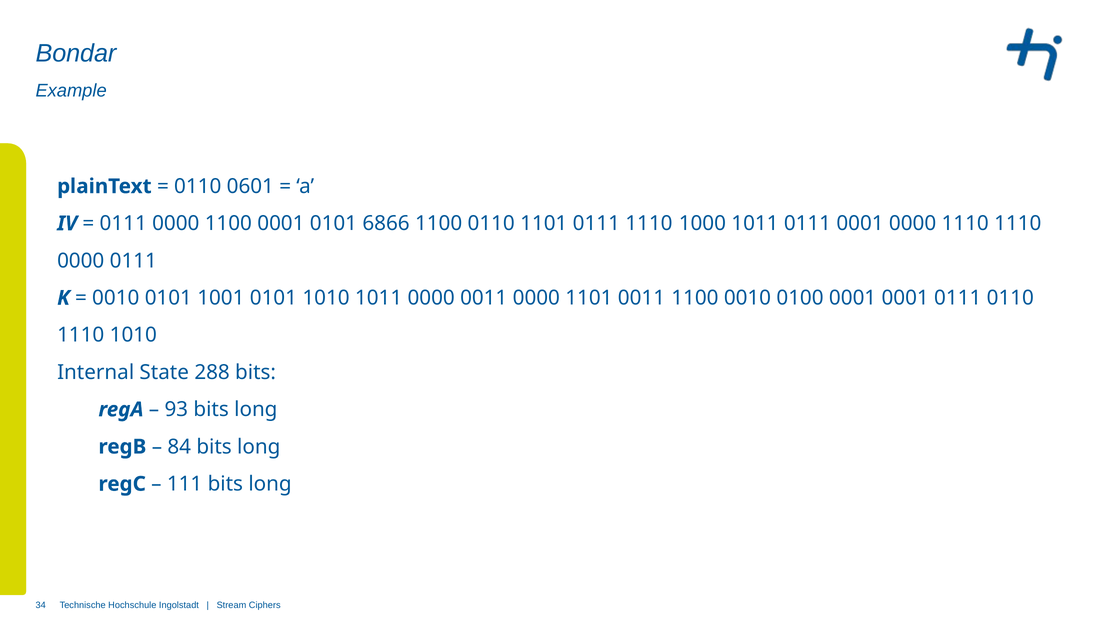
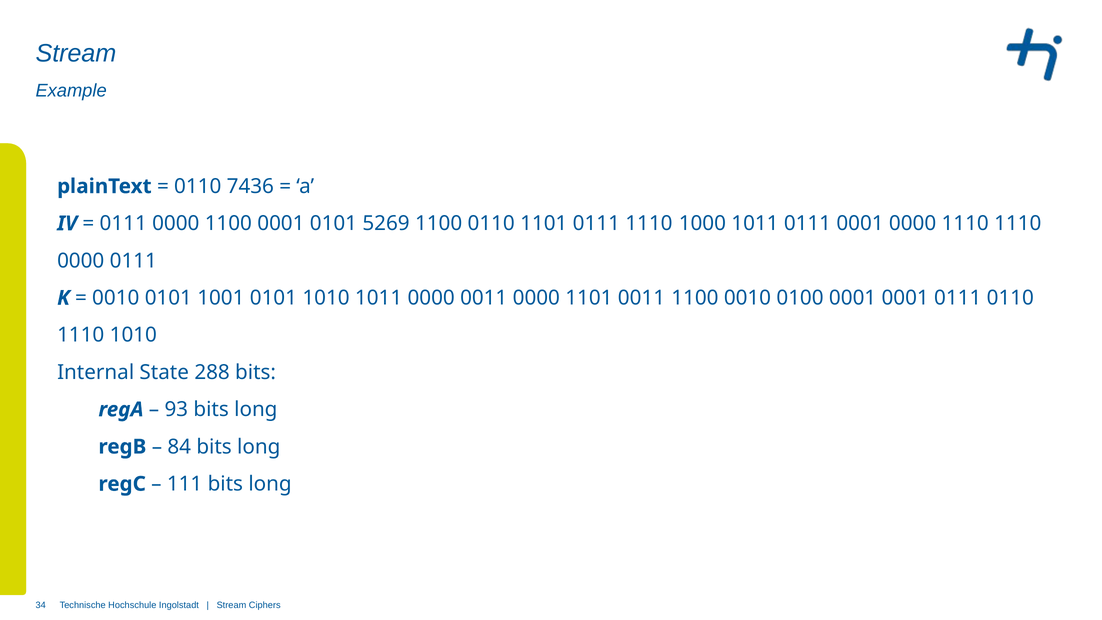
Bondar at (76, 54): Bondar -> Stream
0601: 0601 -> 7436
6866: 6866 -> 5269
